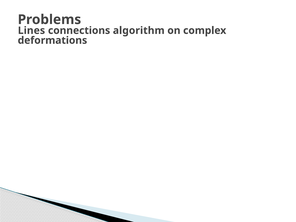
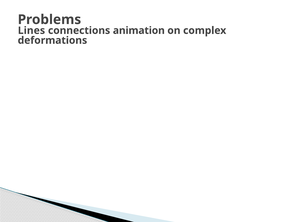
algorithm: algorithm -> animation
